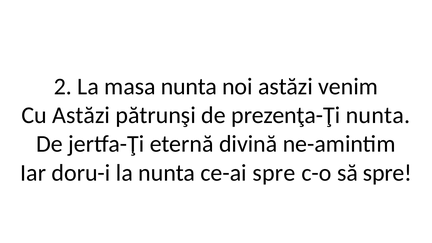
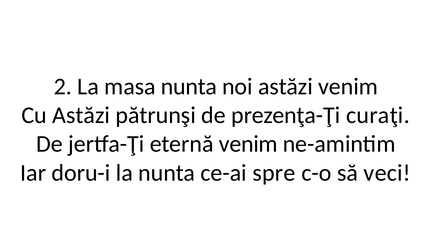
prezenţa-Ţi nunta: nunta -> curaţi
eternă divină: divină -> venim
să spre: spre -> veci
